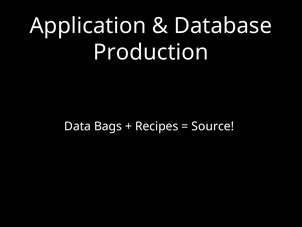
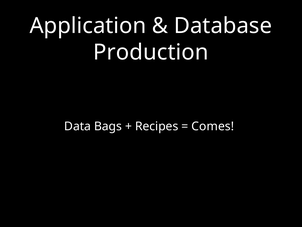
Source: Source -> Comes
